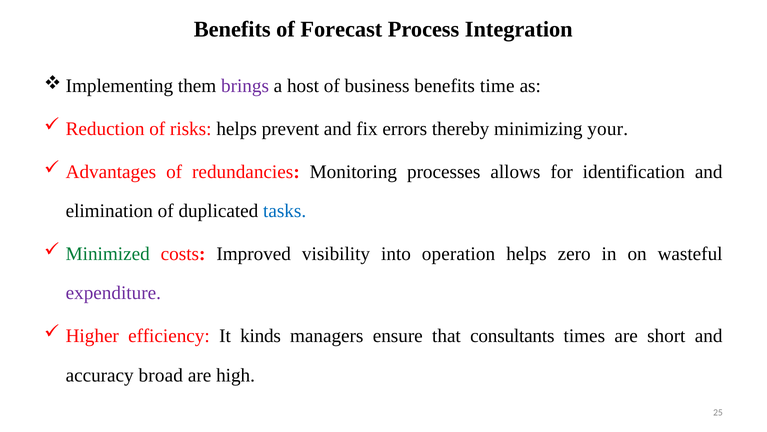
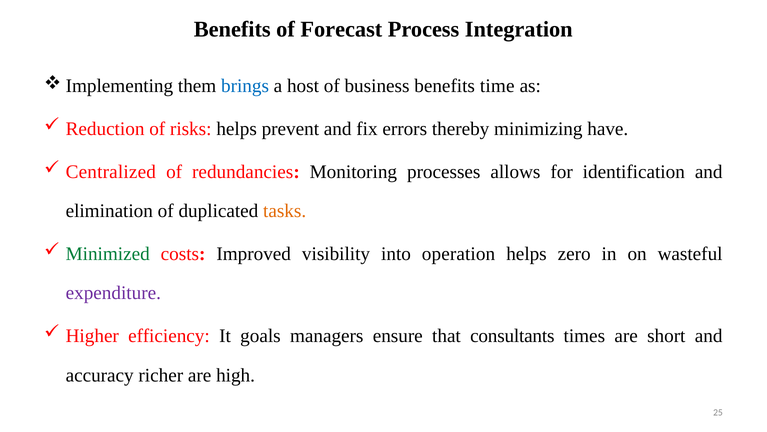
brings colour: purple -> blue
your: your -> have
Advantages: Advantages -> Centralized
tasks colour: blue -> orange
kinds: kinds -> goals
broad: broad -> richer
